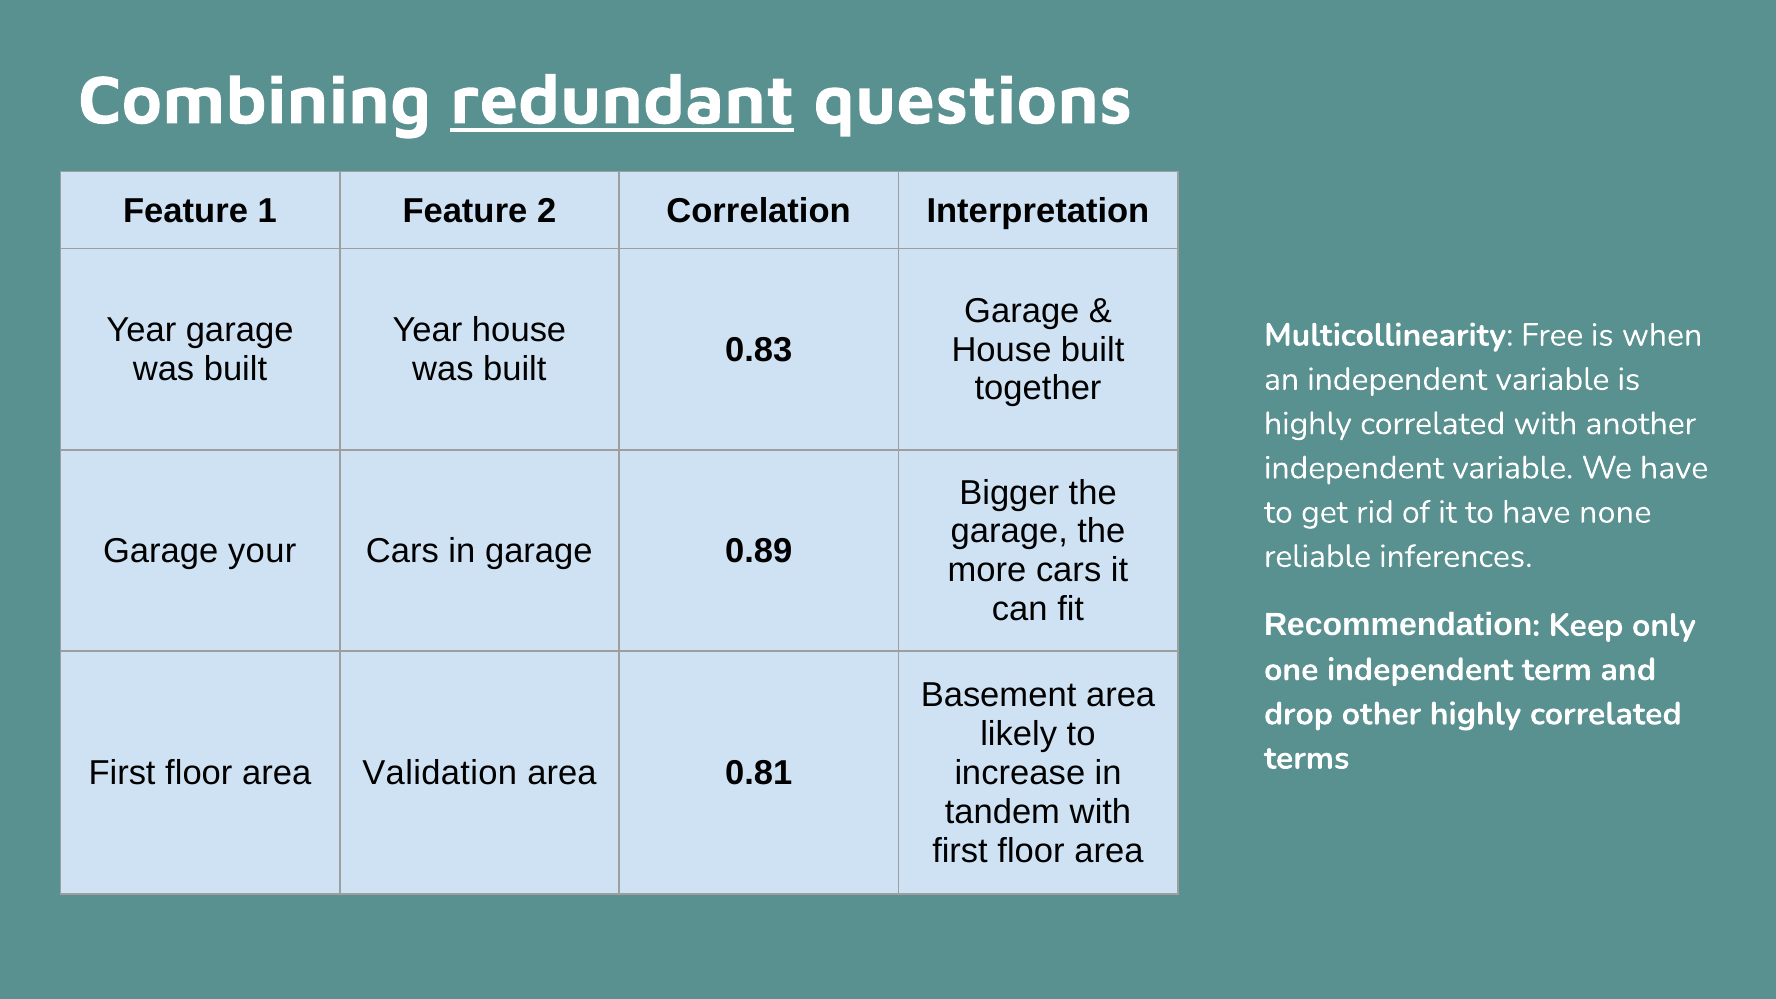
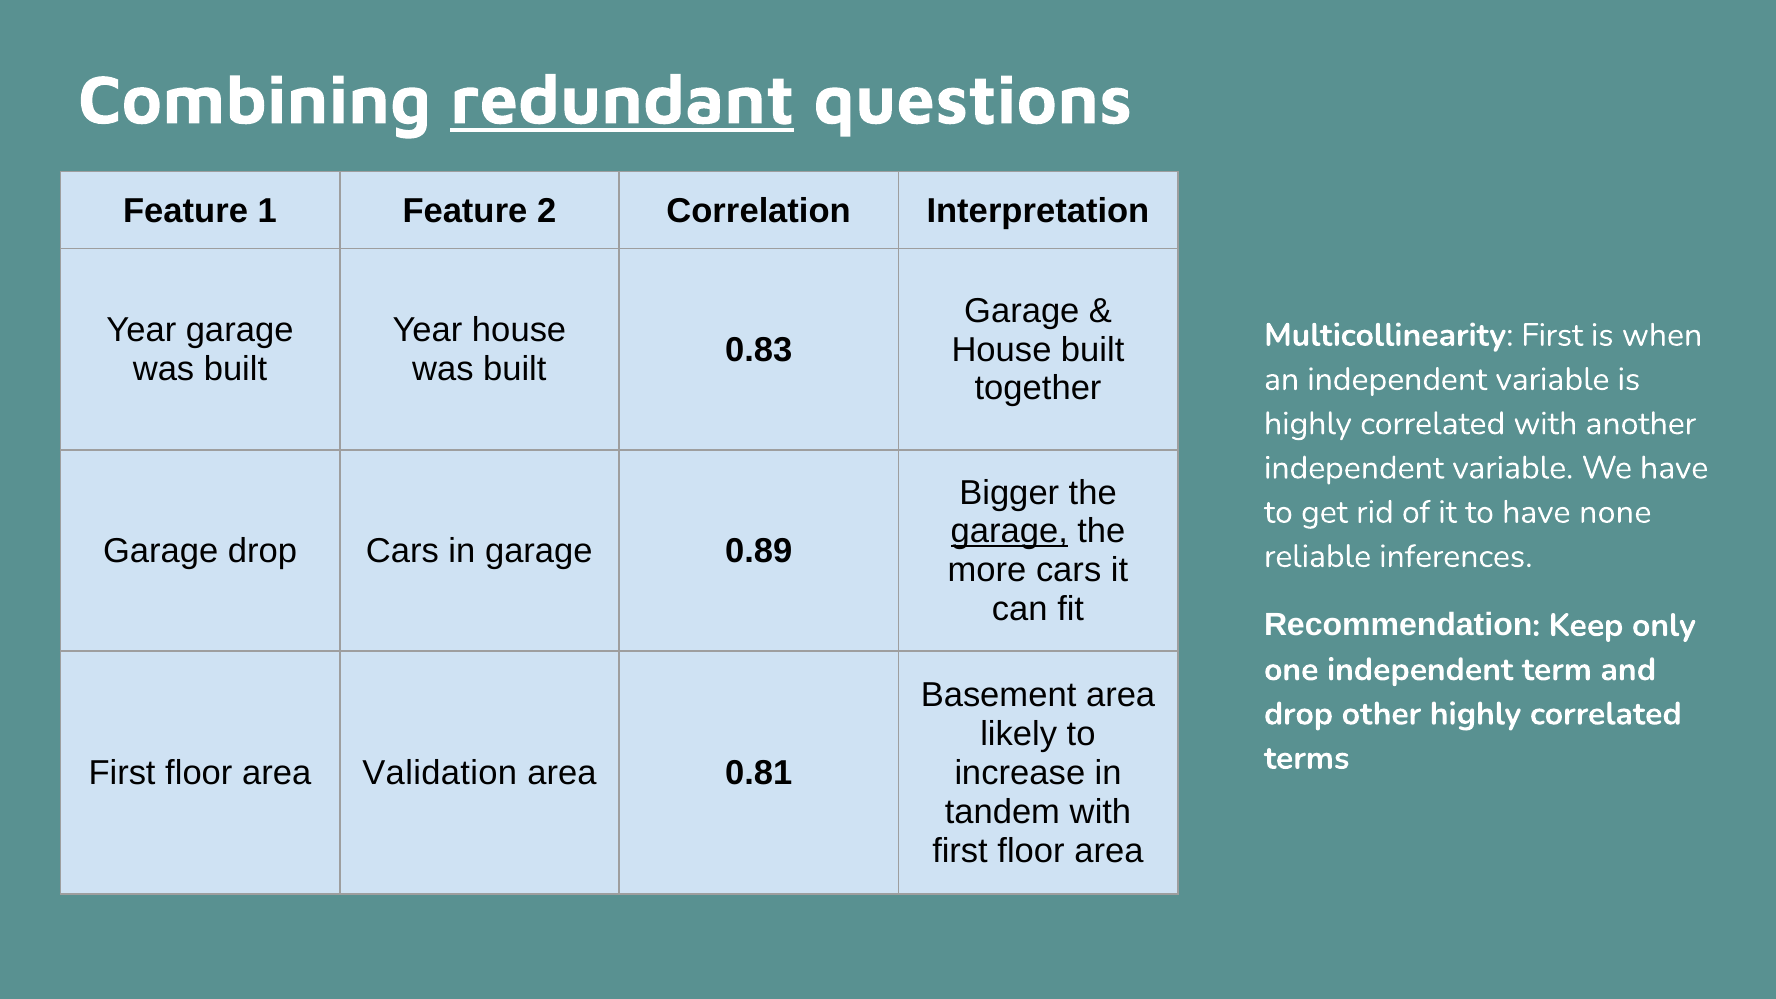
Multicollinearity Free: Free -> First
garage at (1009, 532) underline: none -> present
Garage your: your -> drop
